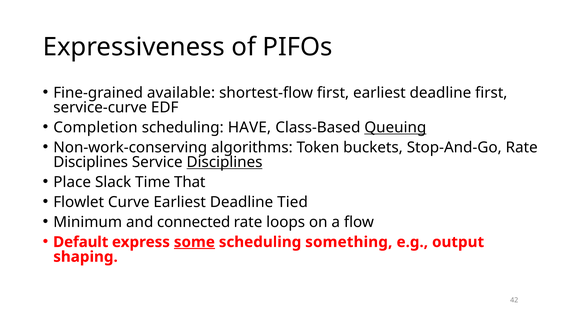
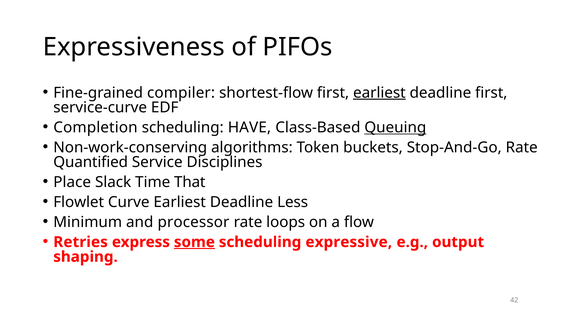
available: available -> compiler
earliest at (379, 93) underline: none -> present
Disciplines at (91, 162): Disciplines -> Quantified
Disciplines at (225, 162) underline: present -> none
Tied: Tied -> Less
connected: connected -> processor
Default: Default -> Retries
something: something -> expressive
